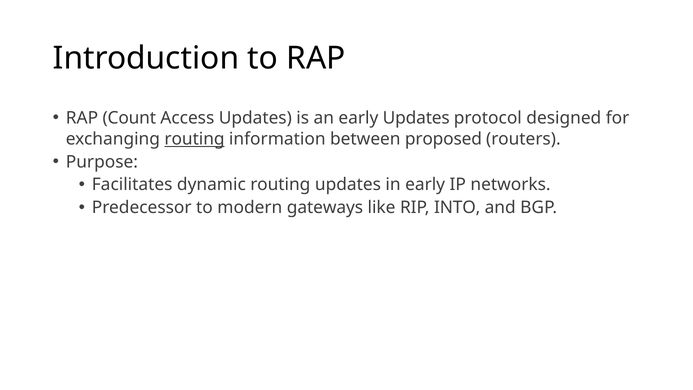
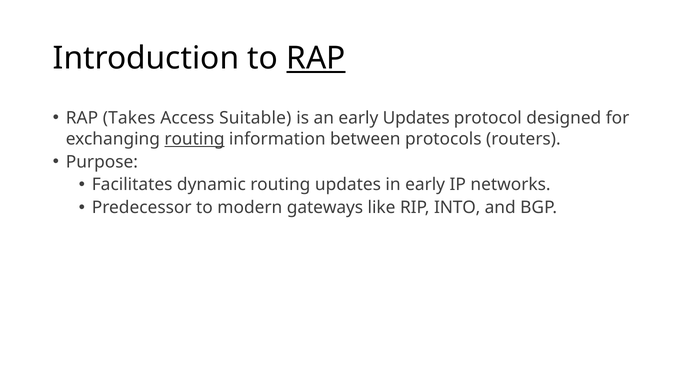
RAP at (316, 58) underline: none -> present
Count: Count -> Takes
Access Updates: Updates -> Suitable
proposed: proposed -> protocols
